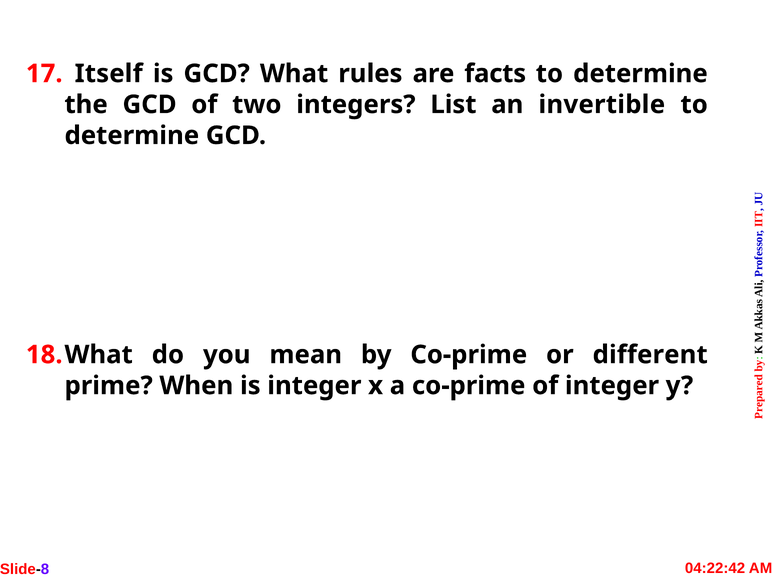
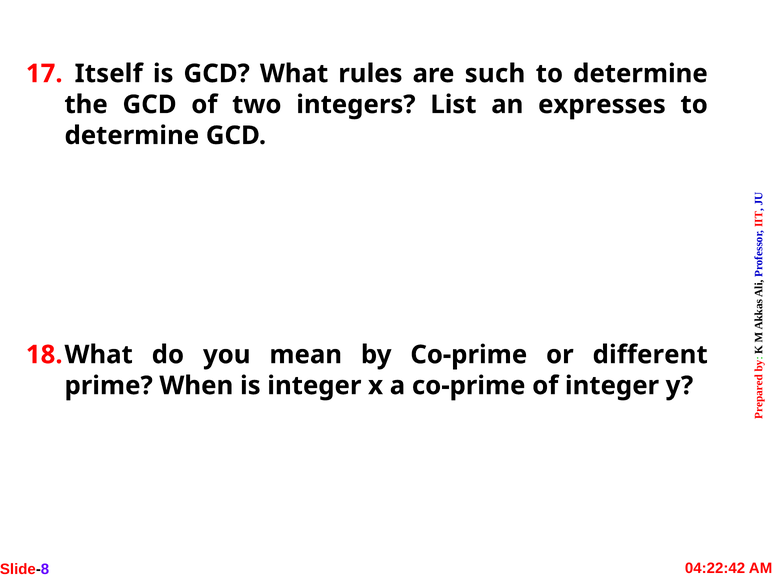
facts: facts -> such
invertible: invertible -> expresses
